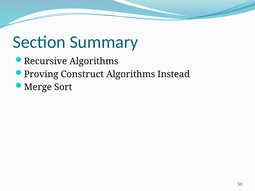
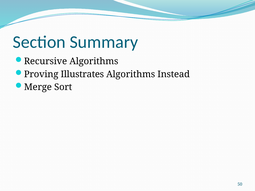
Construct: Construct -> Illustrates
